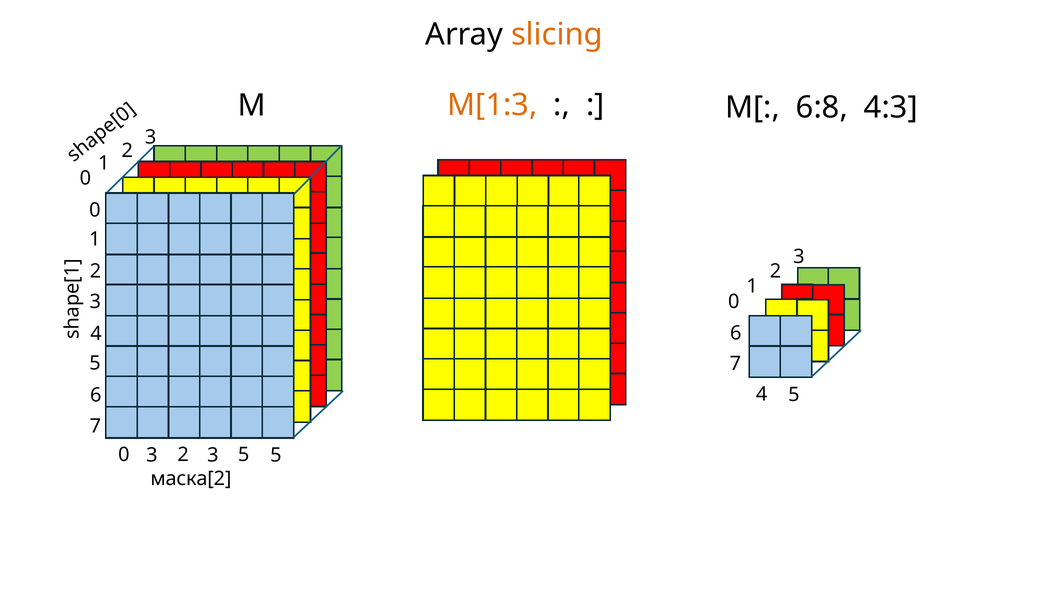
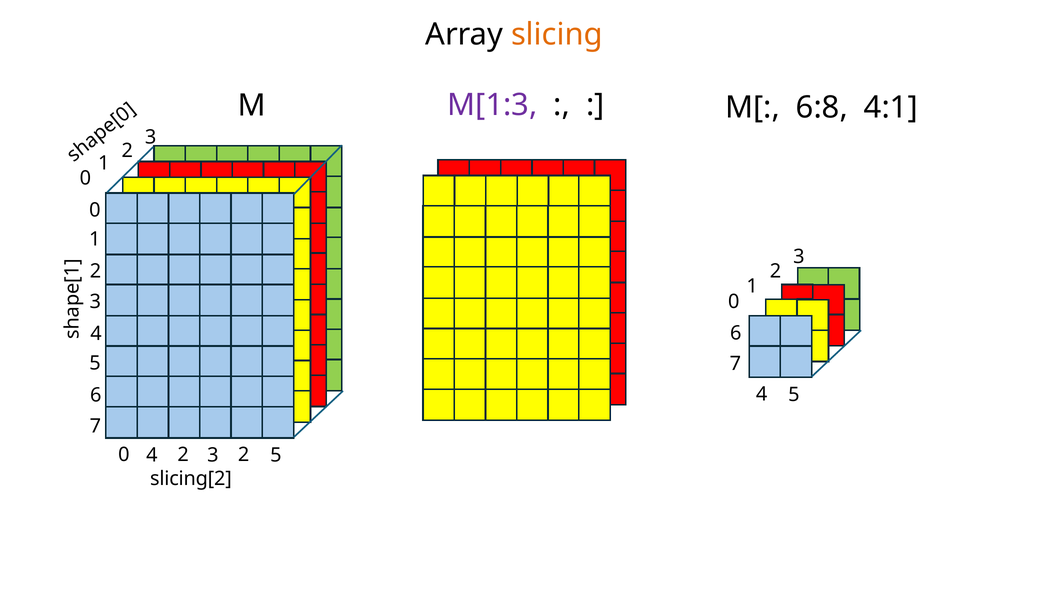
M[1:3 colour: orange -> purple
4:3: 4:3 -> 4:1
0 3: 3 -> 4
3 5: 5 -> 2
маска[2: маска[2 -> slicing[2
